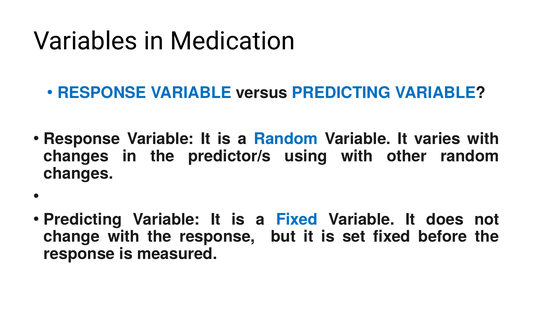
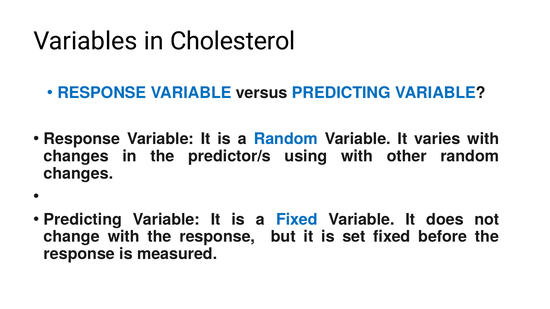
Medication: Medication -> Cholesterol
